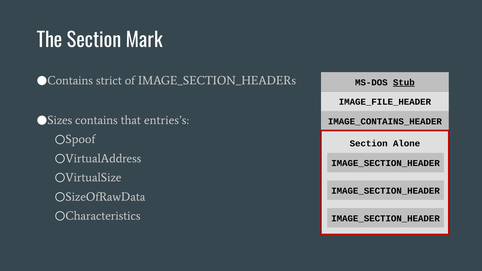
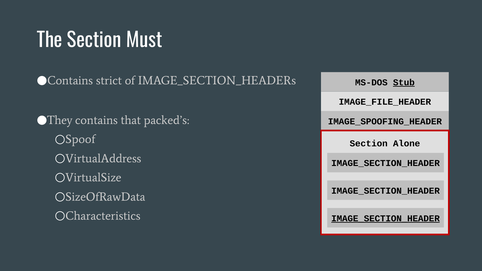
Mark: Mark -> Must
Sizes: Sizes -> They
entries’s: entries’s -> packed’s
IMAGE_CONTAINS_HEADER: IMAGE_CONTAINS_HEADER -> IMAGE_SPOOFING_HEADER
IMAGE_SECTION_HEADER at (386, 218) underline: none -> present
